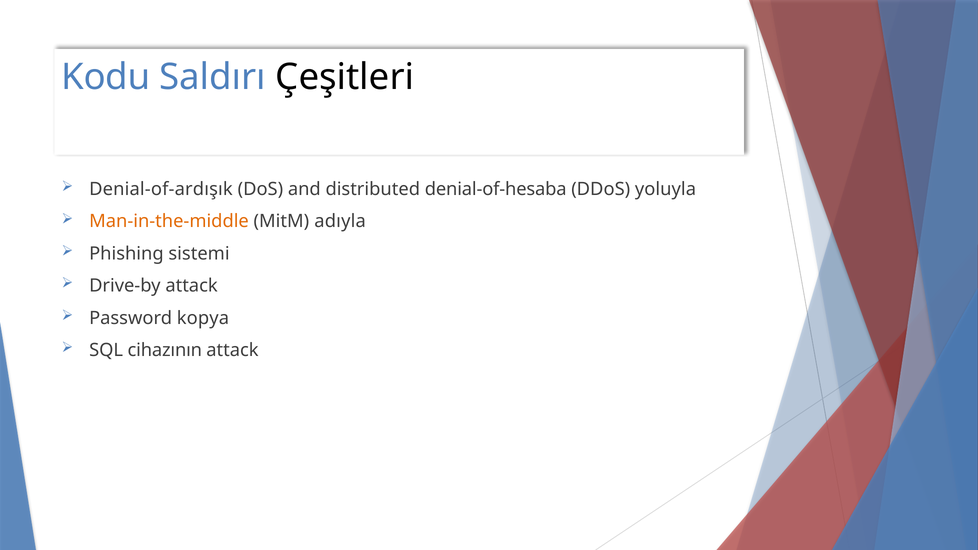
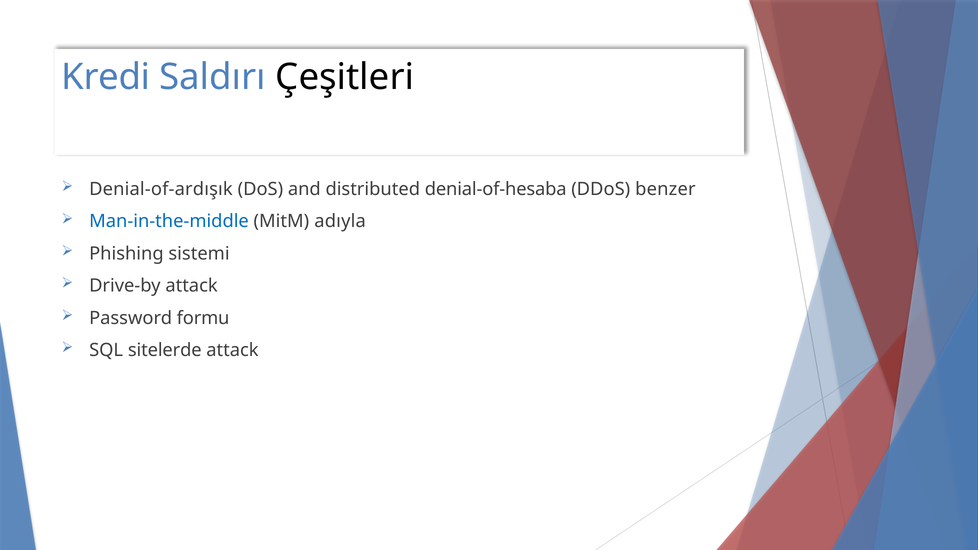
Kodu: Kodu -> Kredi
yoluyla: yoluyla -> benzer
Man-in-the-middle colour: orange -> blue
kopya: kopya -> formu
cihazının: cihazının -> sitelerde
